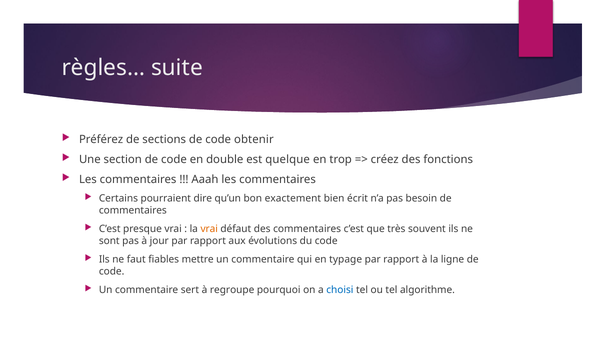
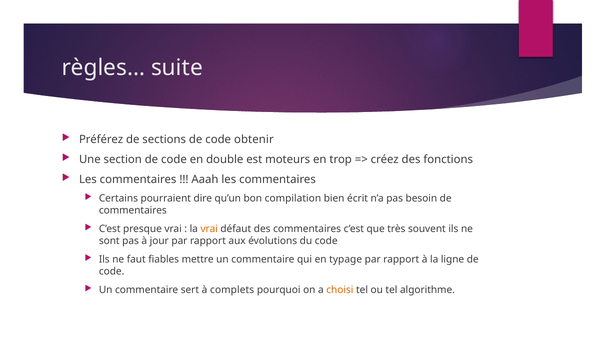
quelque: quelque -> moteurs
exactement: exactement -> compilation
regroupe: regroupe -> complets
choisi colour: blue -> orange
